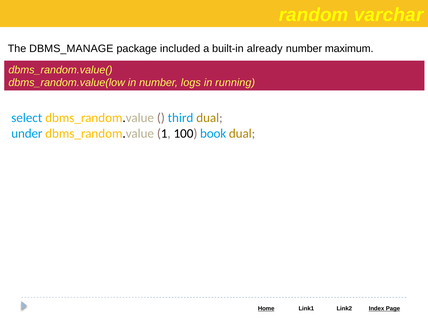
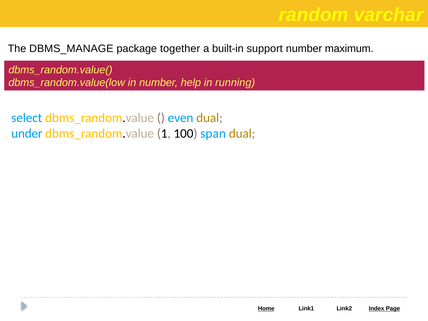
included: included -> together
already: already -> support
logs: logs -> help
third: third -> even
book: book -> span
